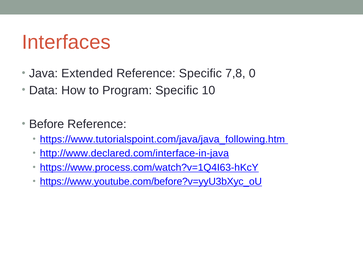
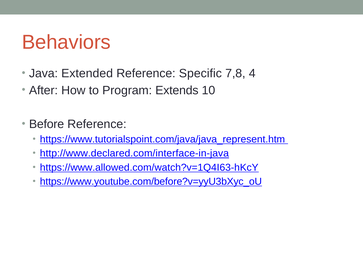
Interfaces: Interfaces -> Behaviors
0: 0 -> 4
Data: Data -> After
Program Specific: Specific -> Extends
https://www.tutorialspoint.com/java/java_following.htm: https://www.tutorialspoint.com/java/java_following.htm -> https://www.tutorialspoint.com/java/java_represent.htm
https://www.process.com/watch?v=1Q4I63-hKcY: https://www.process.com/watch?v=1Q4I63-hKcY -> https://www.allowed.com/watch?v=1Q4I63-hKcY
